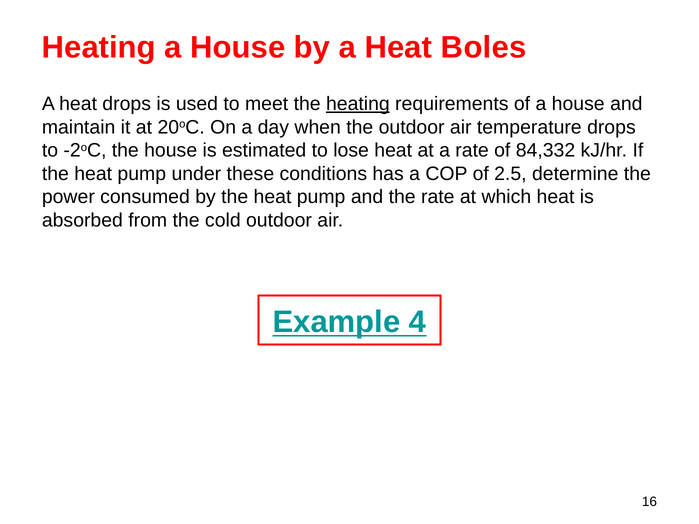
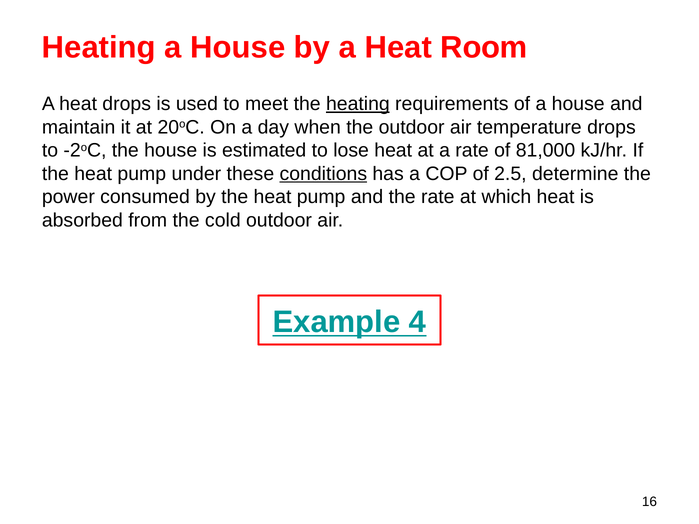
Boles: Boles -> Room
84,332: 84,332 -> 81,000
conditions underline: none -> present
